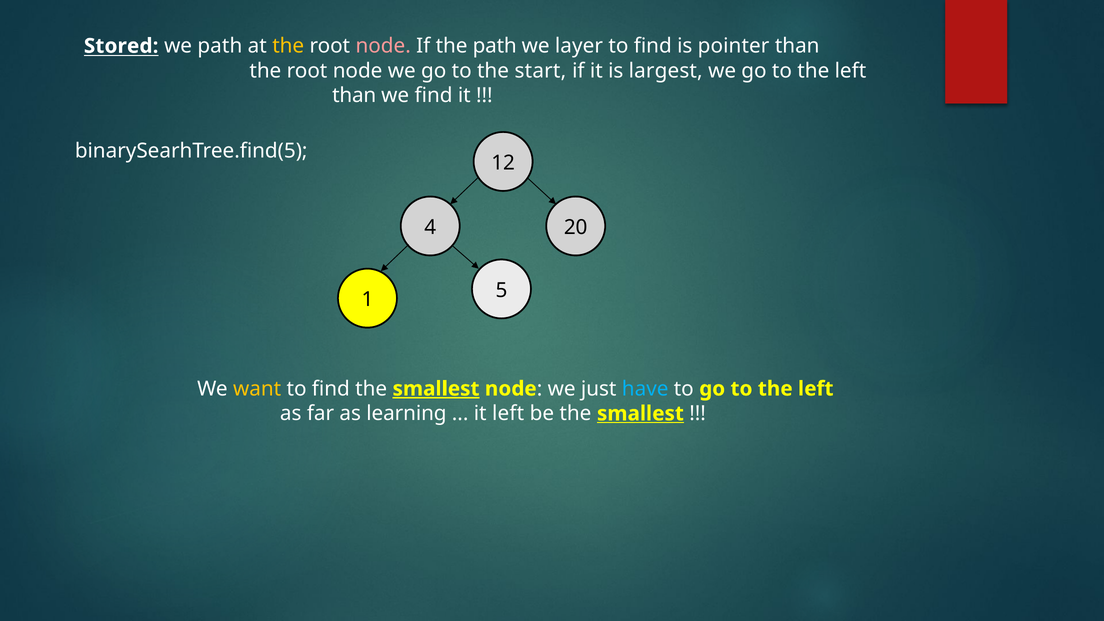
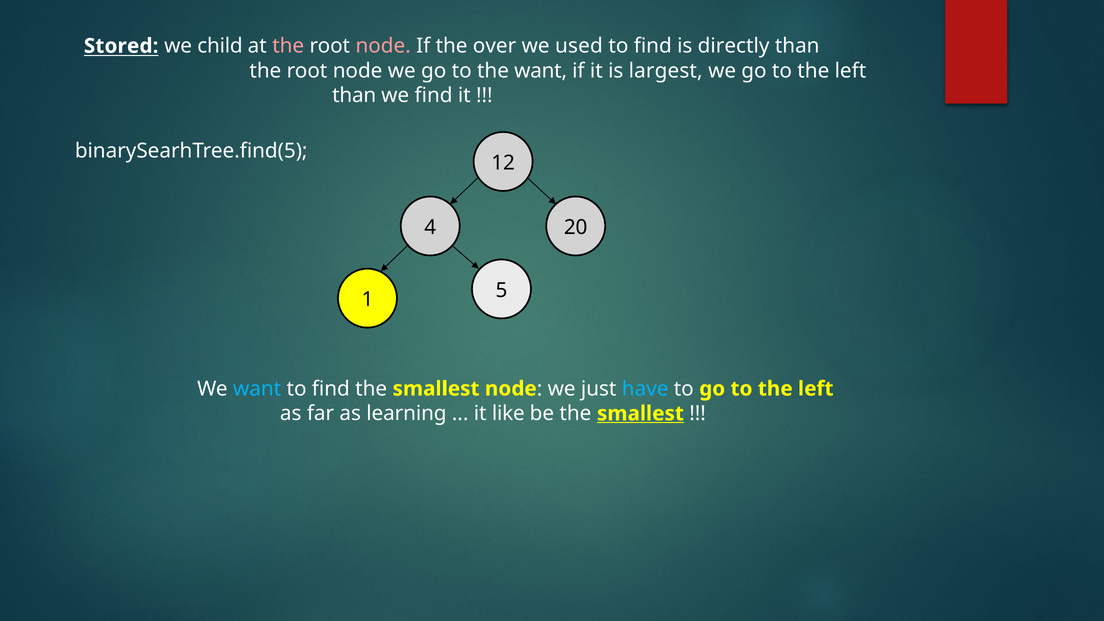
we path: path -> child
the at (288, 46) colour: yellow -> pink
the path: path -> over
layer: layer -> used
pointer: pointer -> directly
the start: start -> want
want at (257, 389) colour: yellow -> light blue
smallest at (436, 389) underline: present -> none
it left: left -> like
